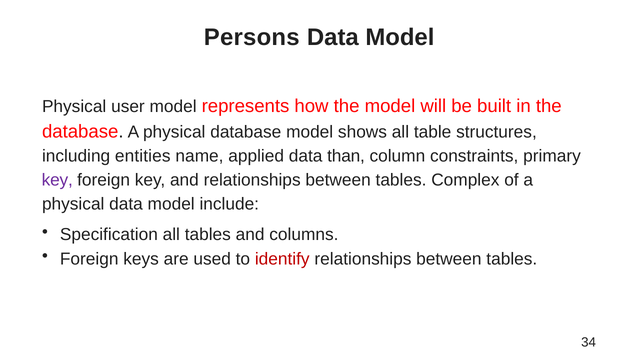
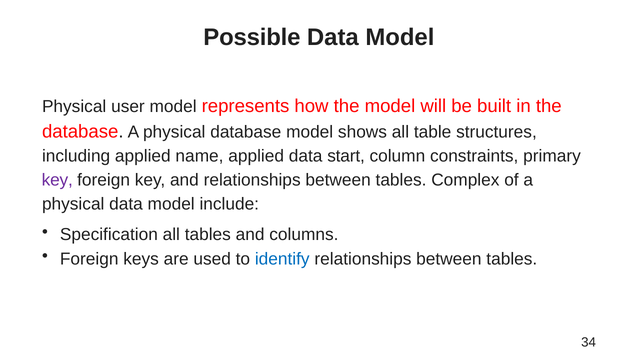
Persons: Persons -> Possible
including entities: entities -> applied
than: than -> start
identify colour: red -> blue
